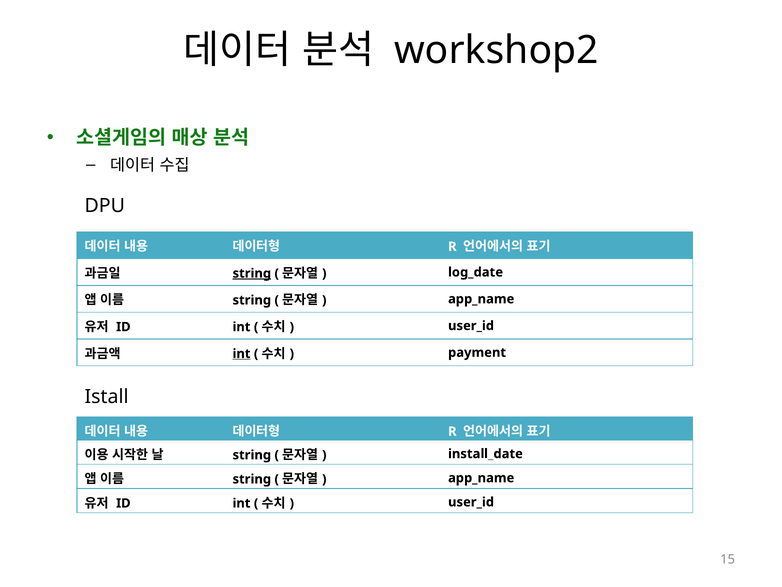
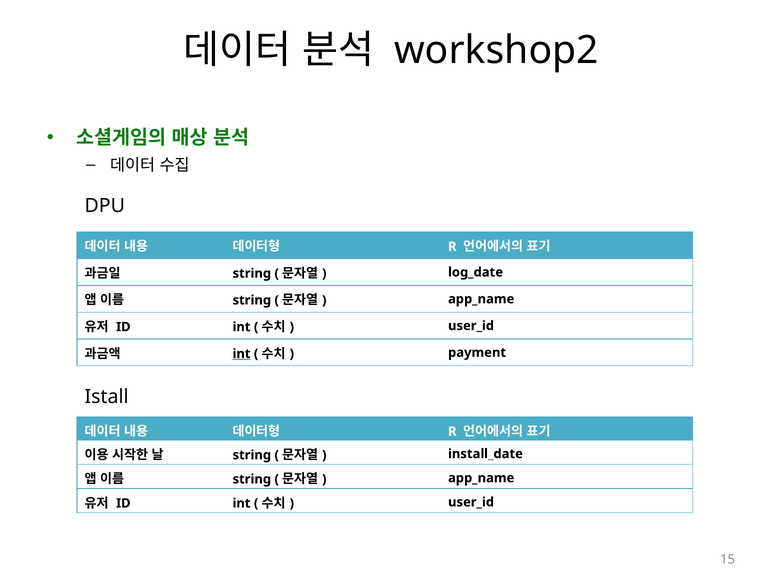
string at (252, 273) underline: present -> none
